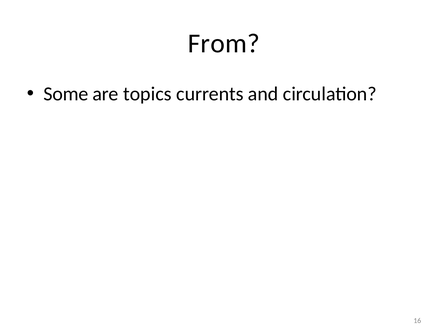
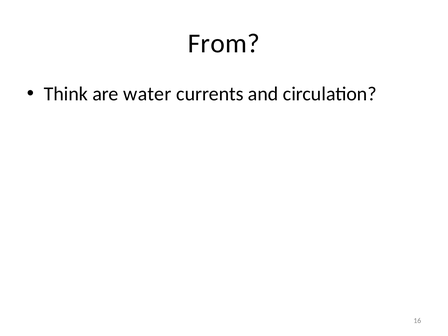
Some: Some -> Think
topics: topics -> water
